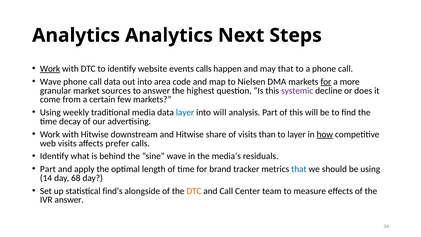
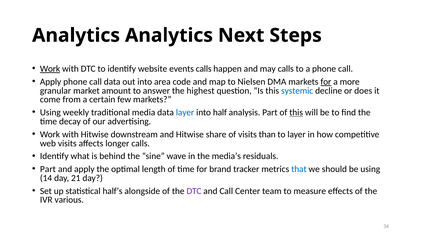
may that: that -> calls
Wave at (51, 82): Wave -> Apply
sources: sources -> amount
systemic colour: purple -> blue
into will: will -> half
this at (296, 112) underline: none -> present
how underline: present -> none
prefer: prefer -> longer
68: 68 -> 21
find’s: find’s -> half’s
DTC at (194, 191) colour: orange -> purple
IVR answer: answer -> various
